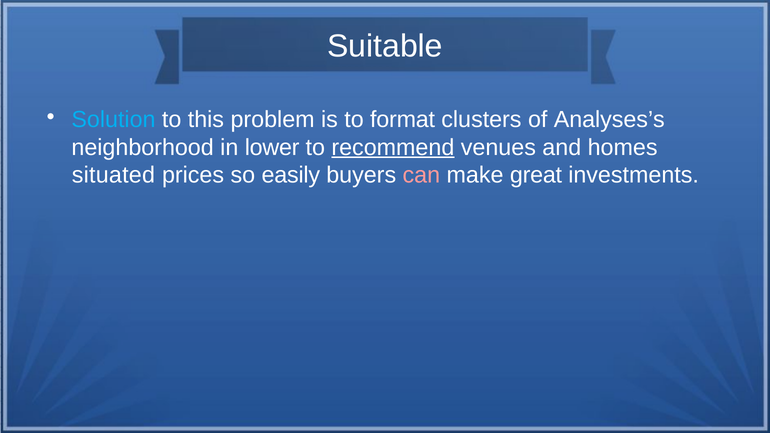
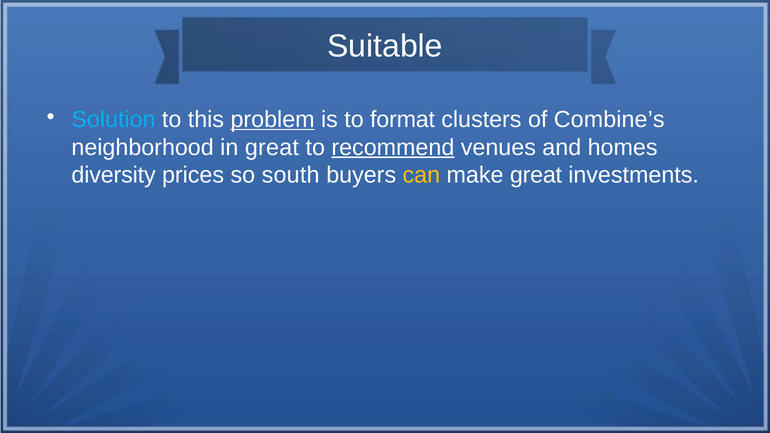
problem underline: none -> present
Analyses’s: Analyses’s -> Combine’s
in lower: lower -> great
situated: situated -> diversity
easily: easily -> south
can colour: pink -> yellow
